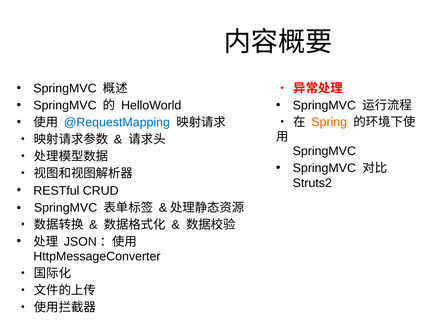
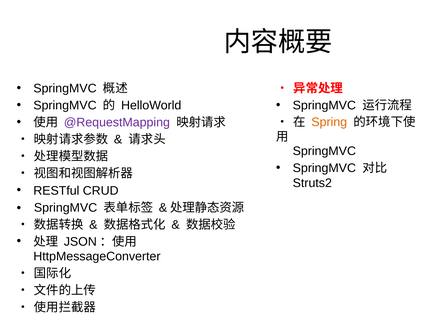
@RequestMapping colour: blue -> purple
